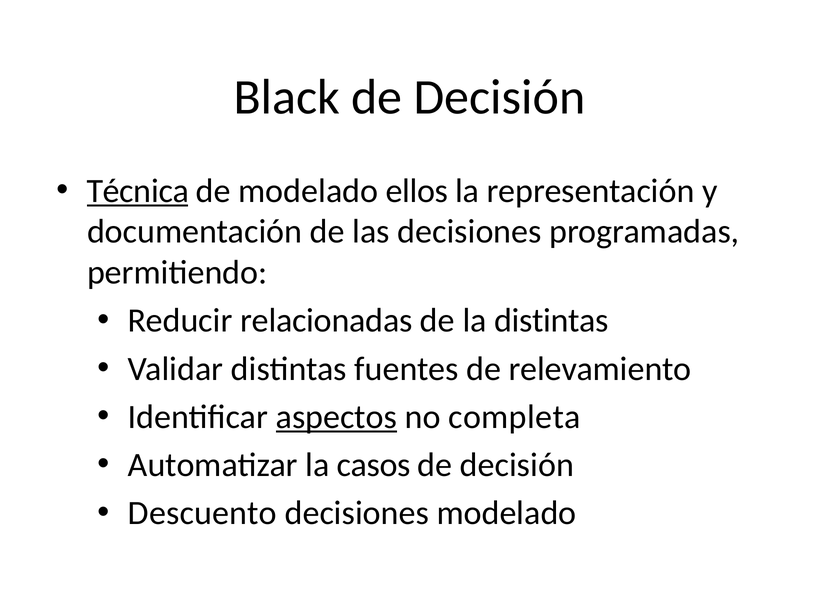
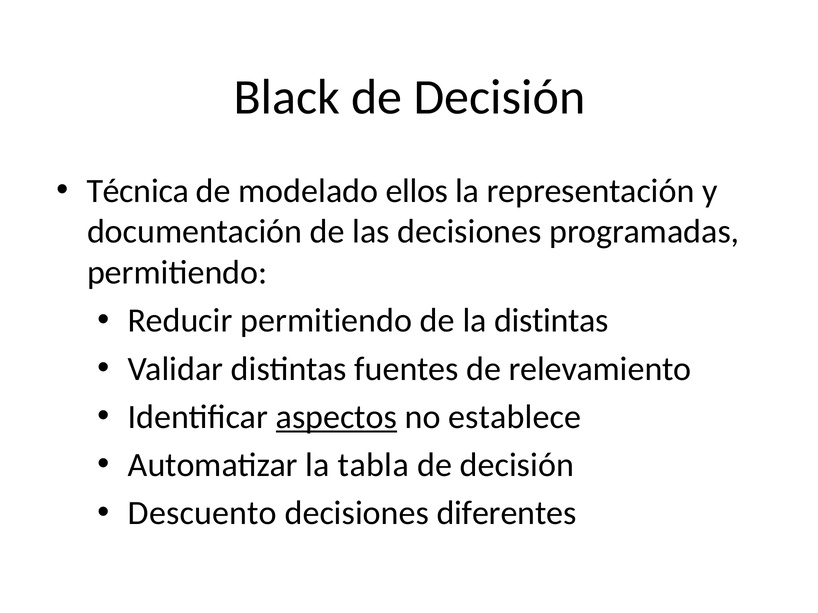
Técnica underline: present -> none
Reducir relacionadas: relacionadas -> permitiendo
completa: completa -> establece
casos: casos -> tabla
decisiones modelado: modelado -> diferentes
